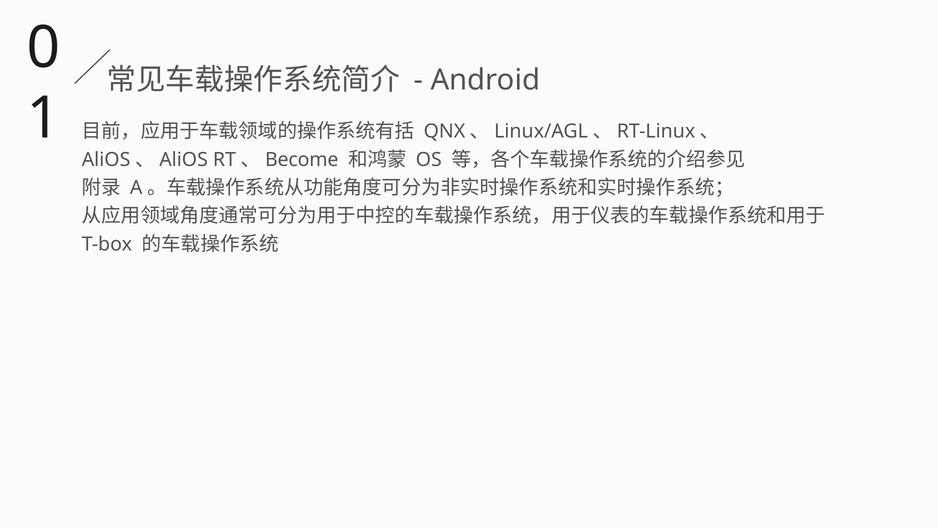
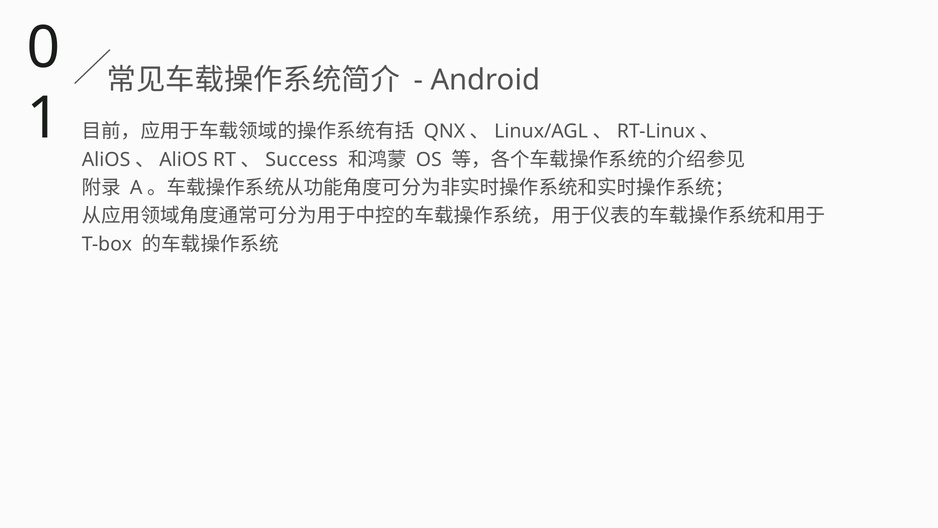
Become: Become -> Success
